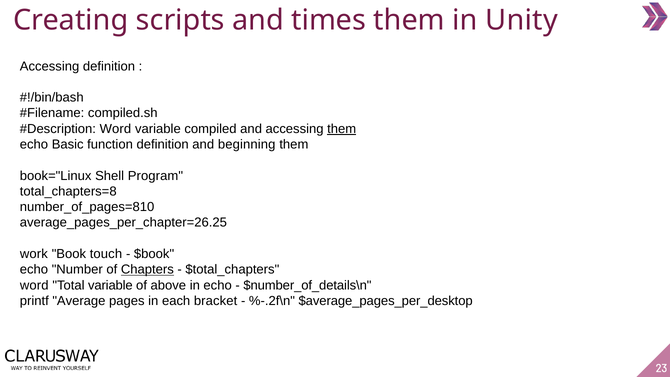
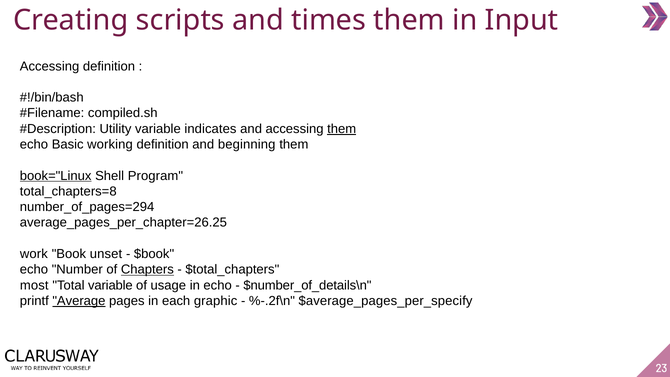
Unity: Unity -> Input
Word at (115, 129): Word -> Utility
compiled: compiled -> indicates
function: function -> working
book="Linux underline: none -> present
number_of_pages=810: number_of_pages=810 -> number_of_pages=294
touch: touch -> unset
word at (34, 285): word -> most
above: above -> usage
Average underline: none -> present
bracket: bracket -> graphic
$average_pages_per_desktop: $average_pages_per_desktop -> $average_pages_per_specify
